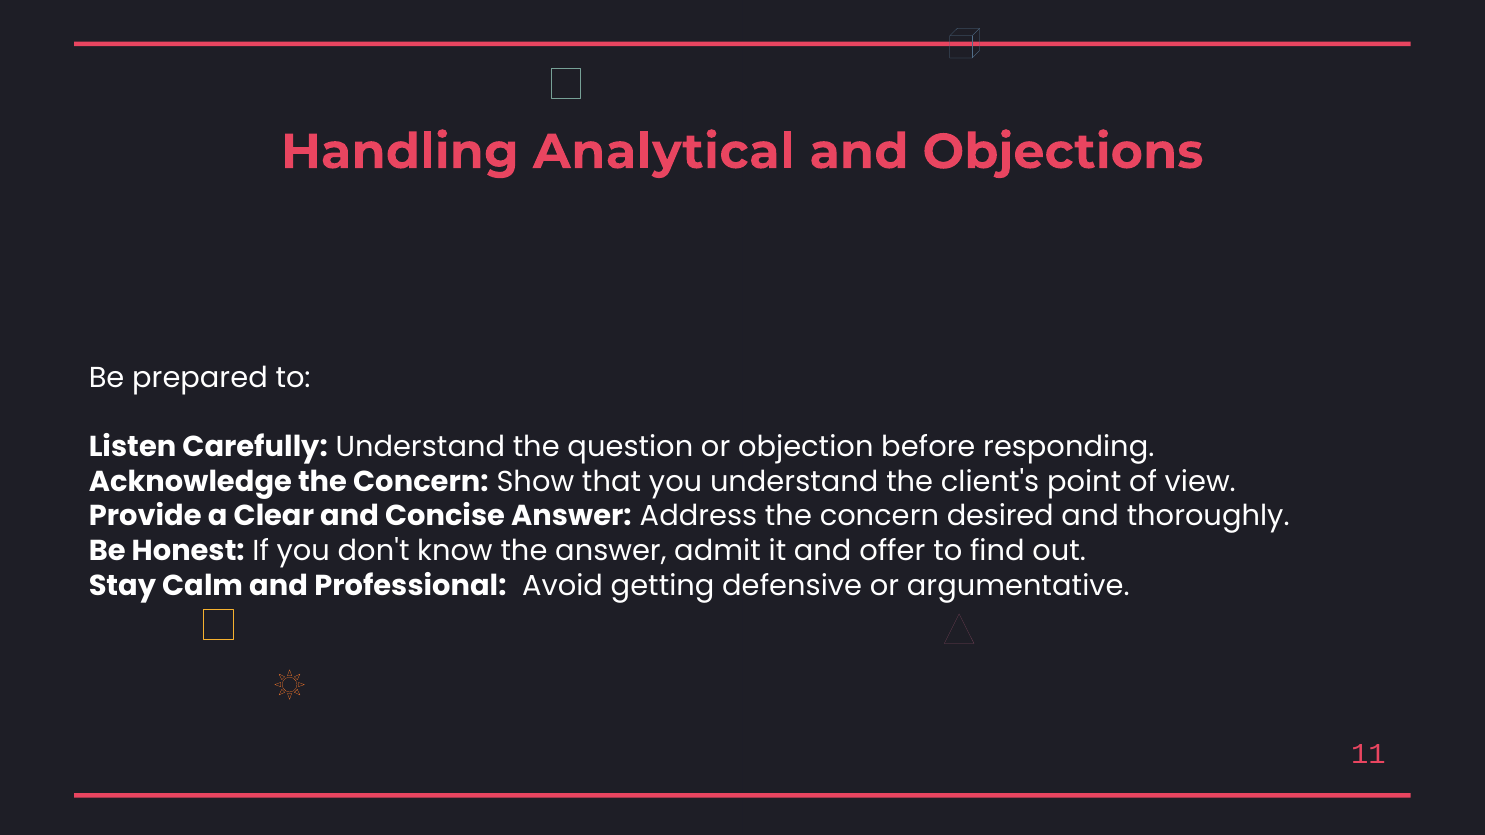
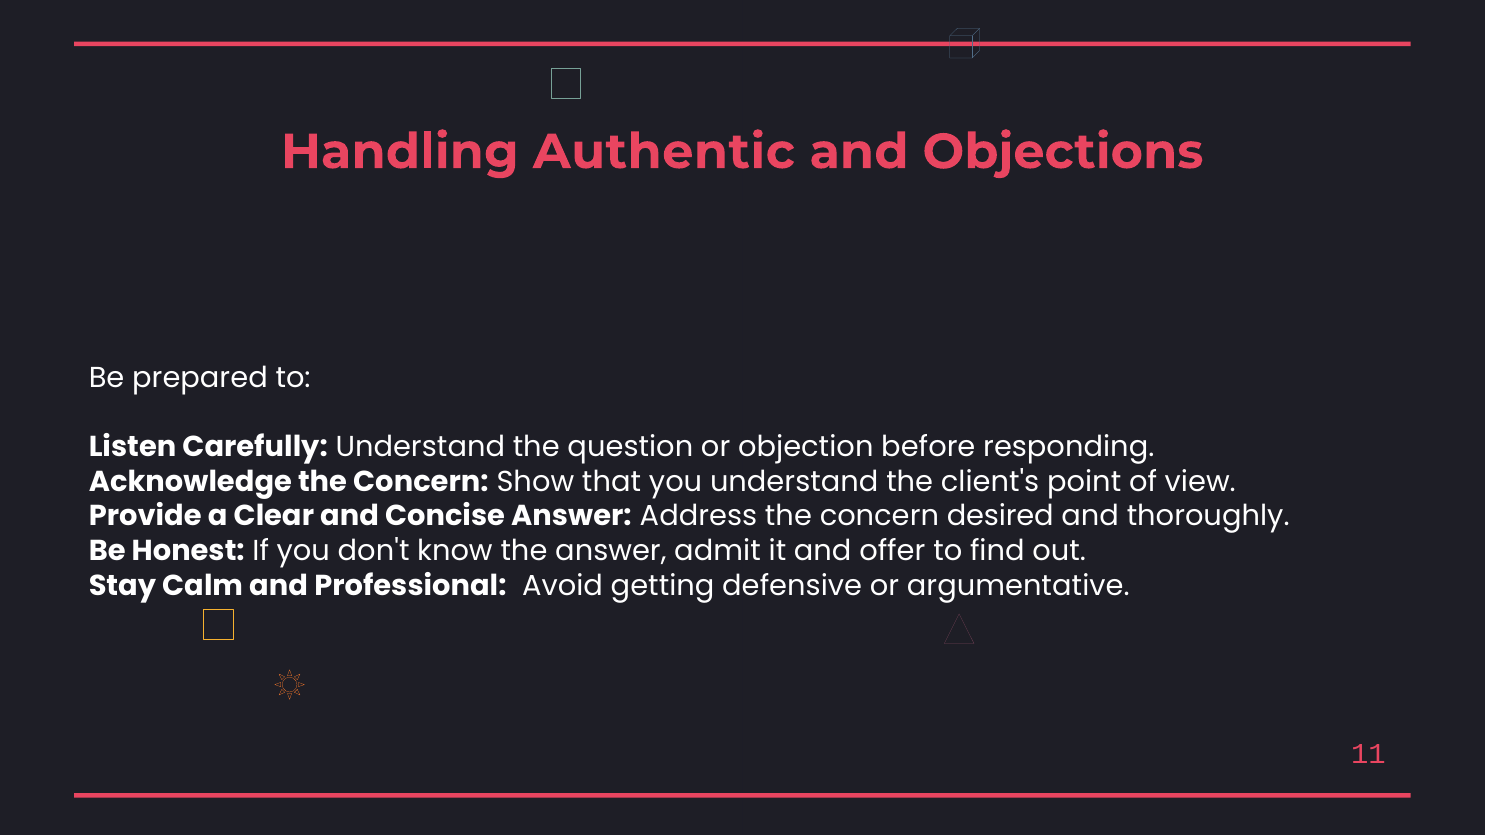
Analytical: Analytical -> Authentic
